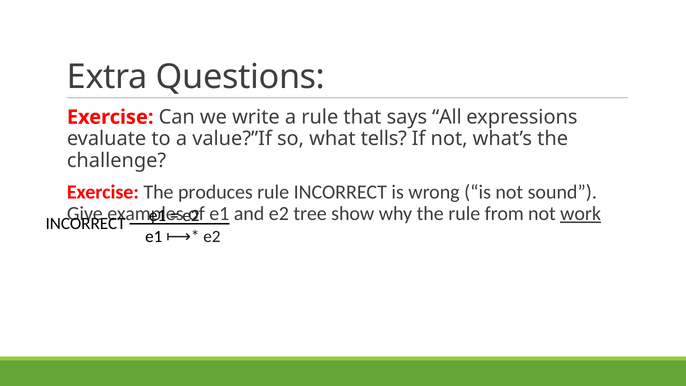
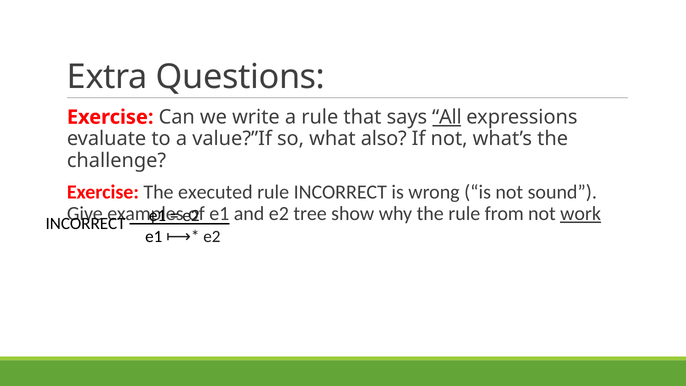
All underline: none -> present
tells: tells -> also
produces: produces -> executed
